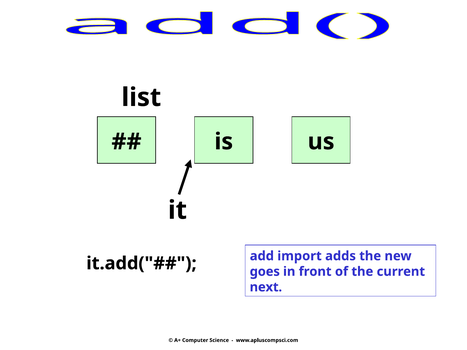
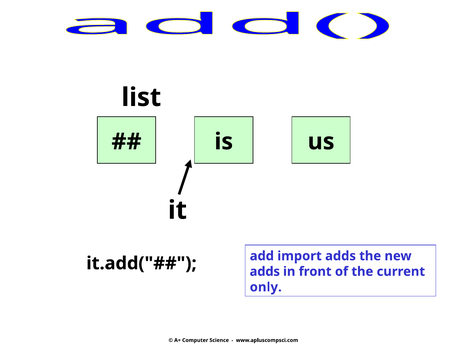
goes at (265, 272): goes -> adds
next: next -> only
